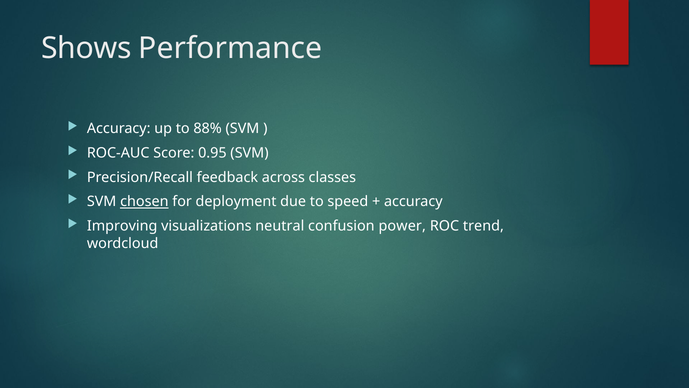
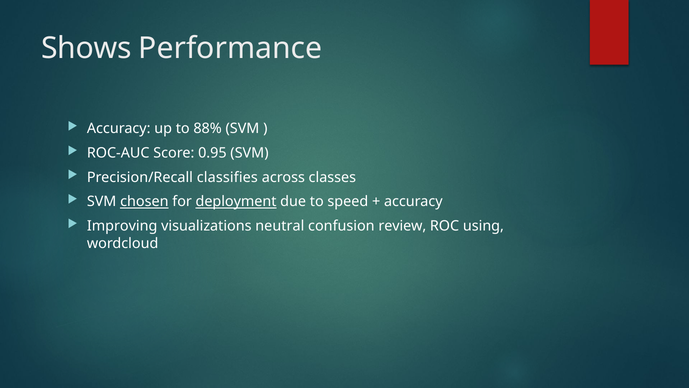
feedback: feedback -> classifies
deployment underline: none -> present
power: power -> review
trend: trend -> using
